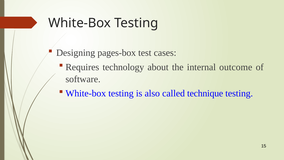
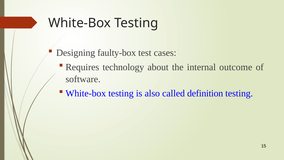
pages-box: pages-box -> faulty-box
technique: technique -> definition
